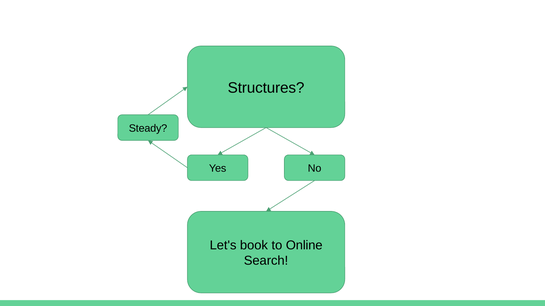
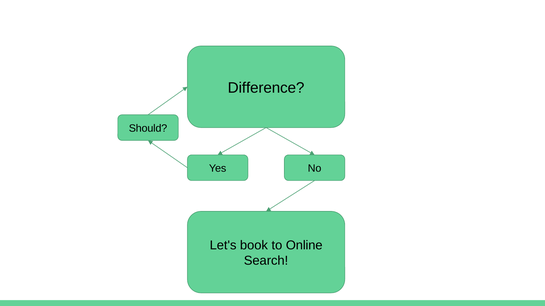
Structures: Structures -> Difference
Steady: Steady -> Should
